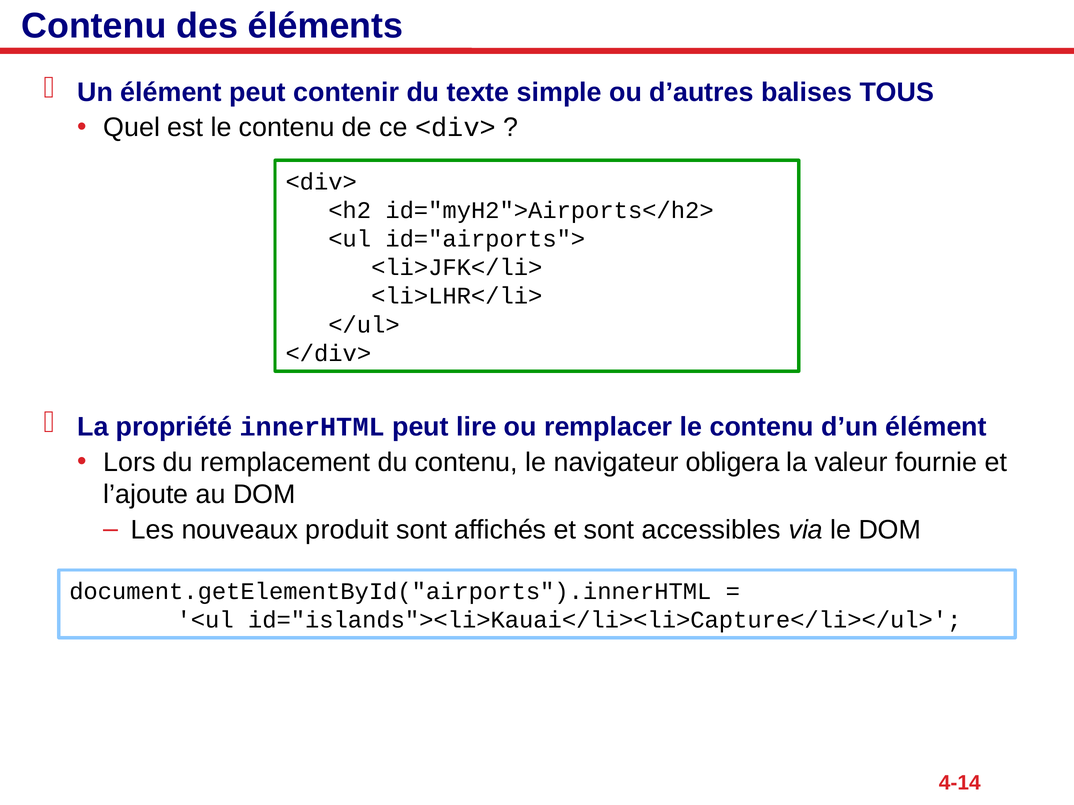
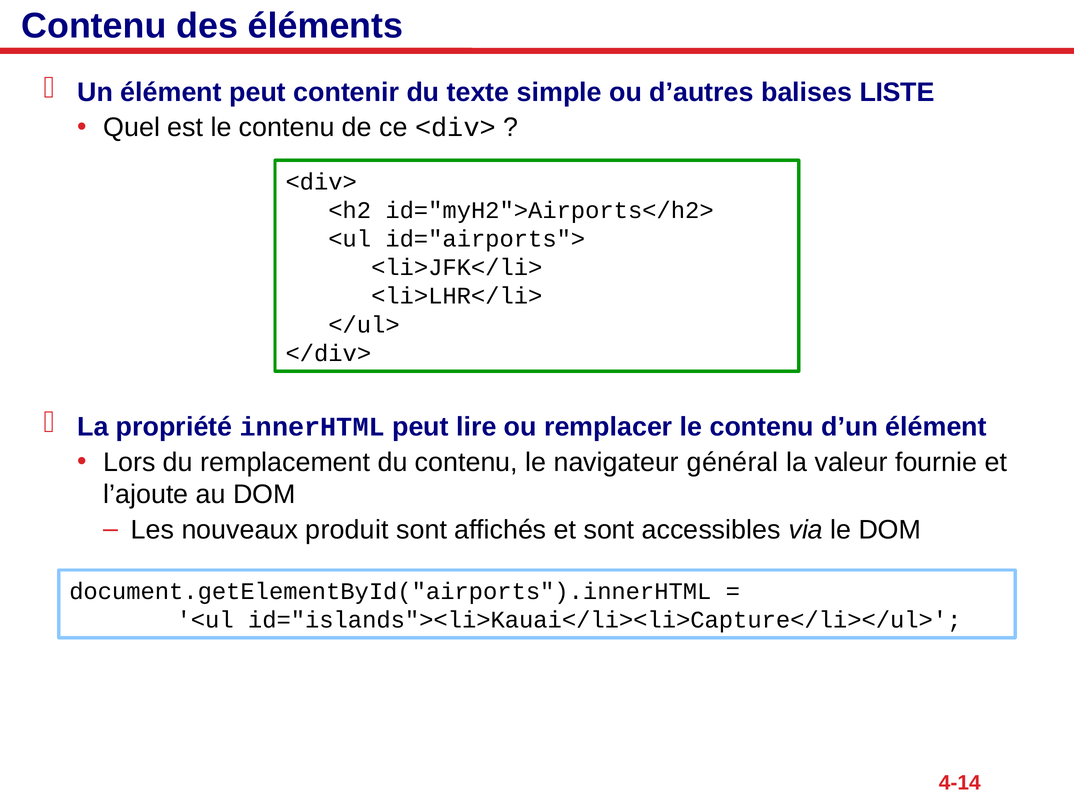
TOUS: TOUS -> LISTE
obligera: obligera -> général
